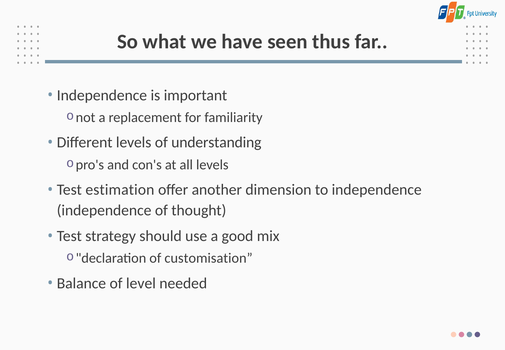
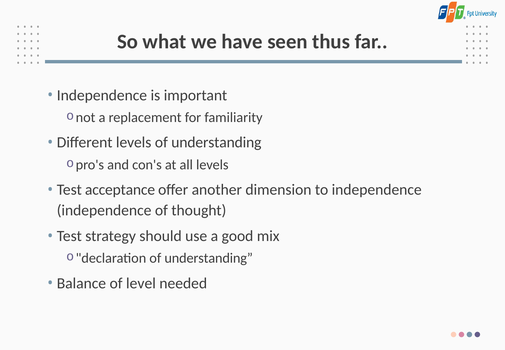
estimation: estimation -> acceptance
customisation at (209, 258): customisation -> understanding
